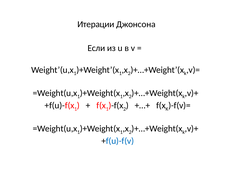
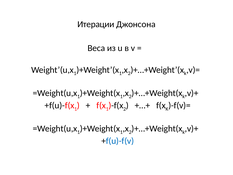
Если: Если -> Веса
